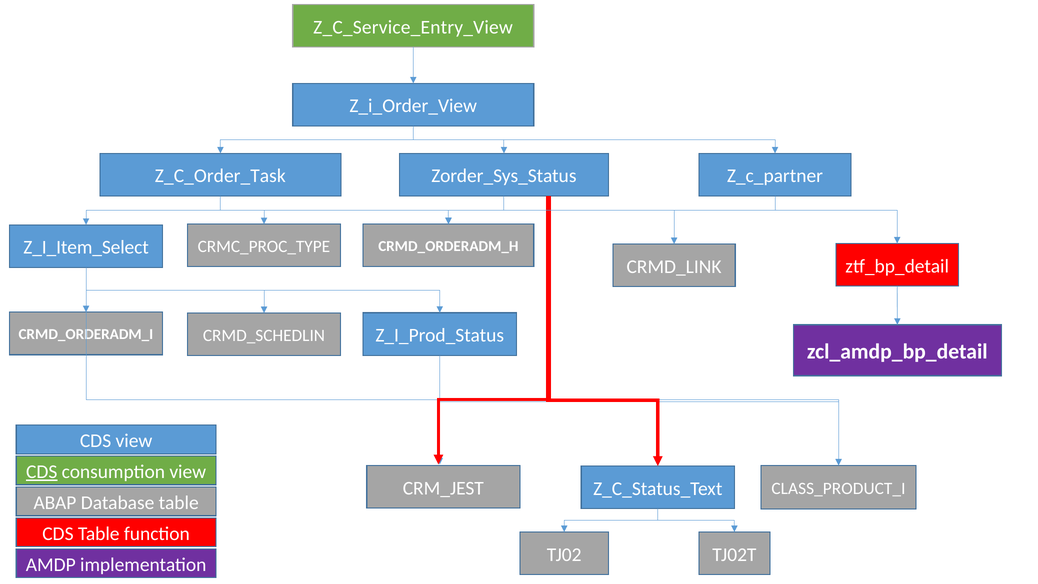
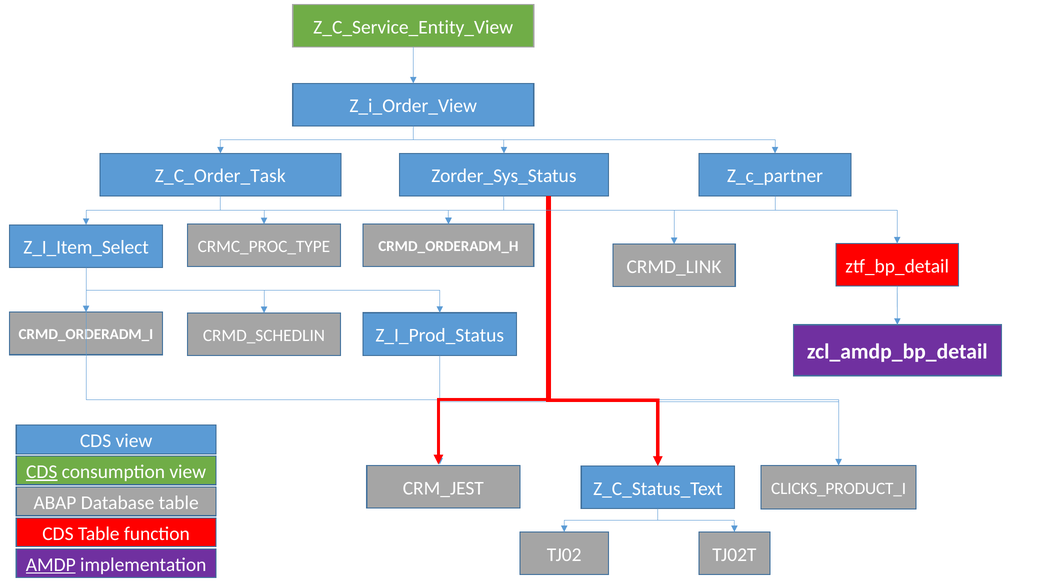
Z_C_Service_Entry_View: Z_C_Service_Entry_View -> Z_C_Service_Entity_View
CLASS_PRODUCT_I: CLASS_PRODUCT_I -> CLICKS_PRODUCT_I
AMDP underline: none -> present
